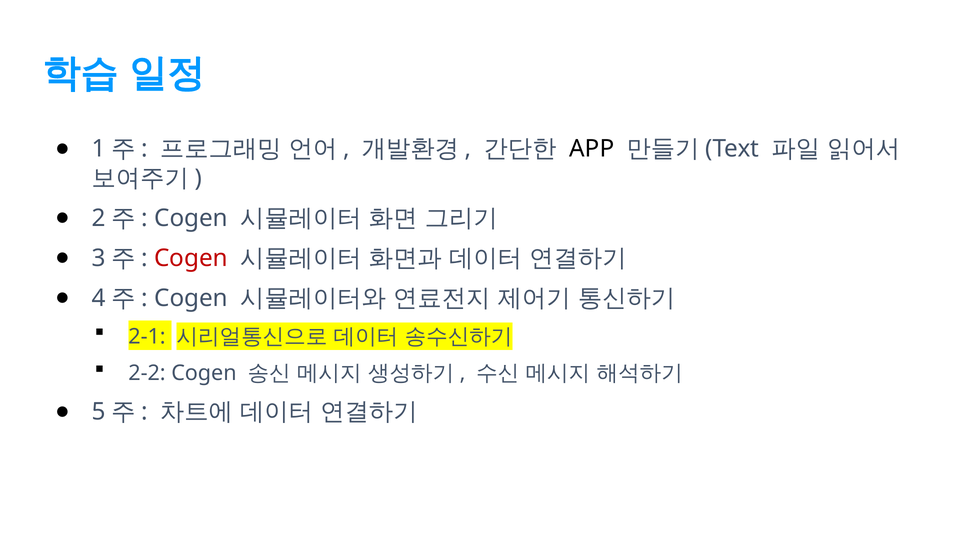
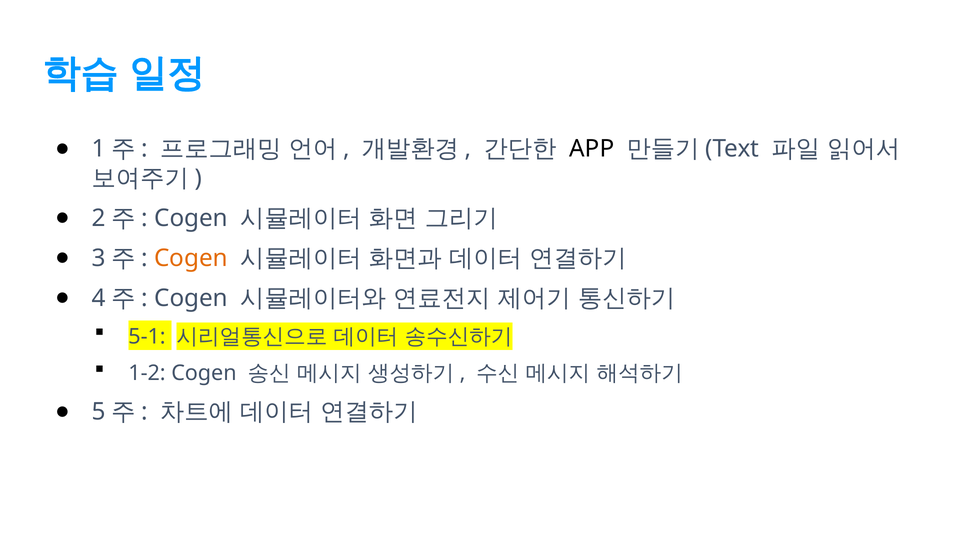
Cogen at (191, 258) colour: red -> orange
2-1: 2-1 -> 5-1
2-2: 2-2 -> 1-2
